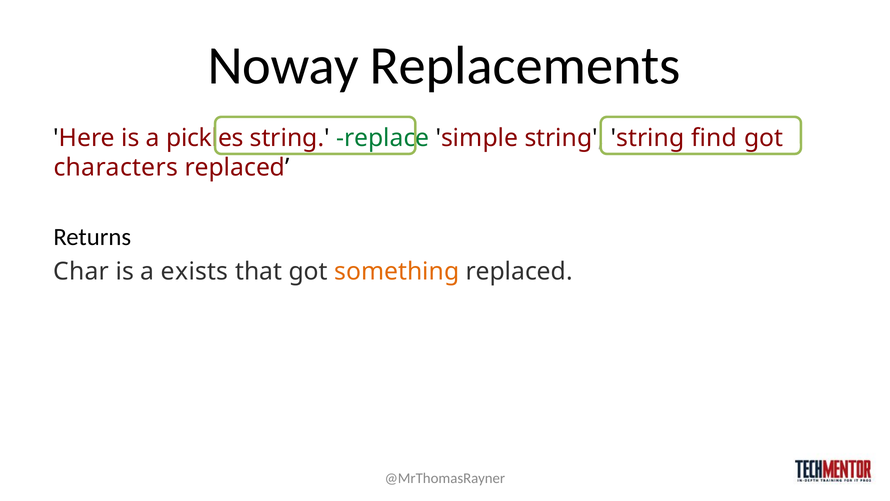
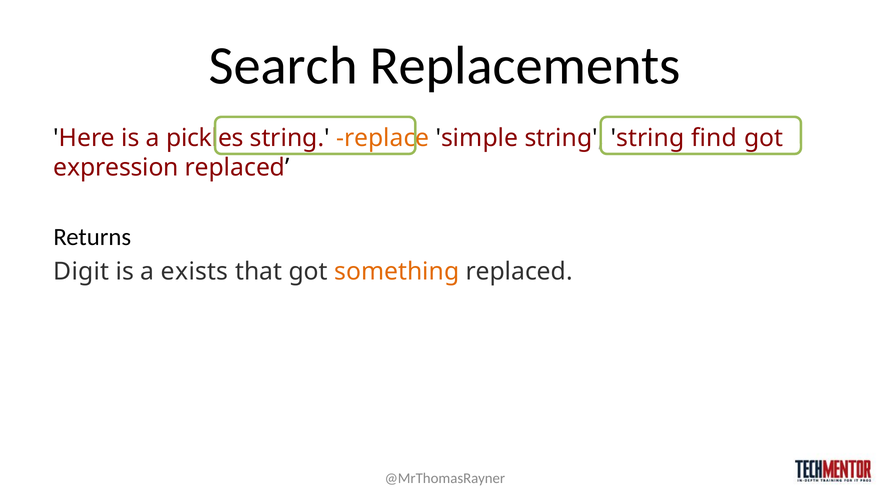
Noway: Noway -> Search
replace colour: green -> orange
characters: characters -> expression
Char: Char -> Digit
